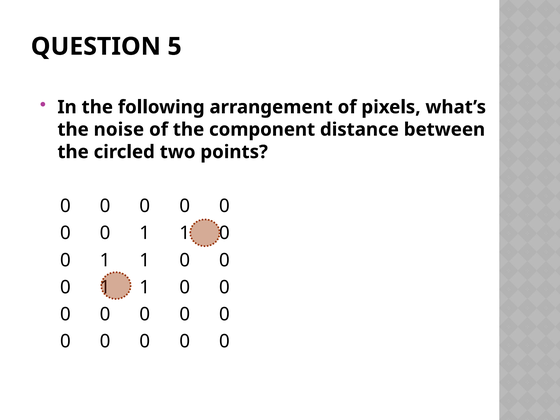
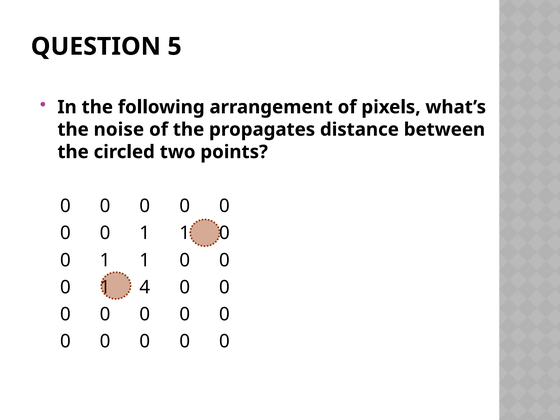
component: component -> propagates
1 at (145, 287): 1 -> 4
